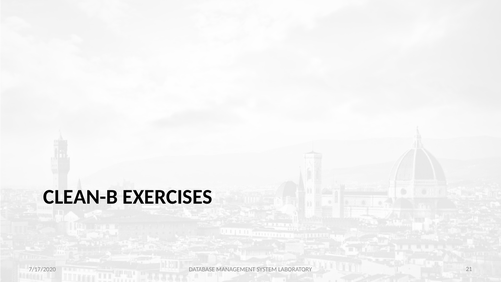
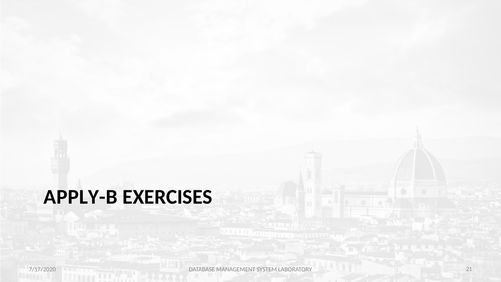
CLEAN-B: CLEAN-B -> APPLY-B
